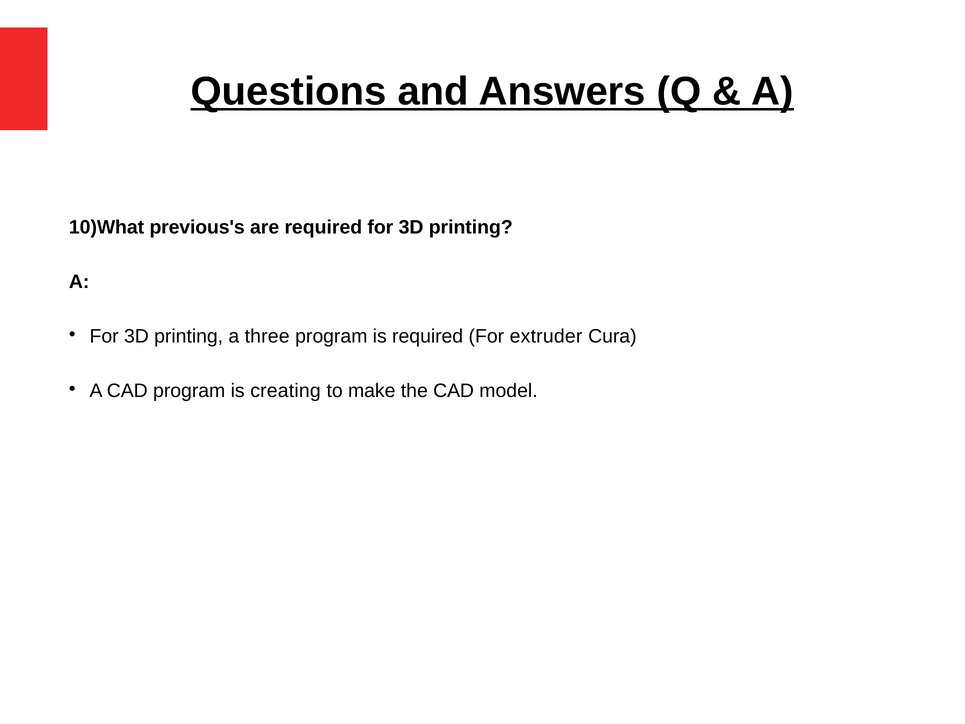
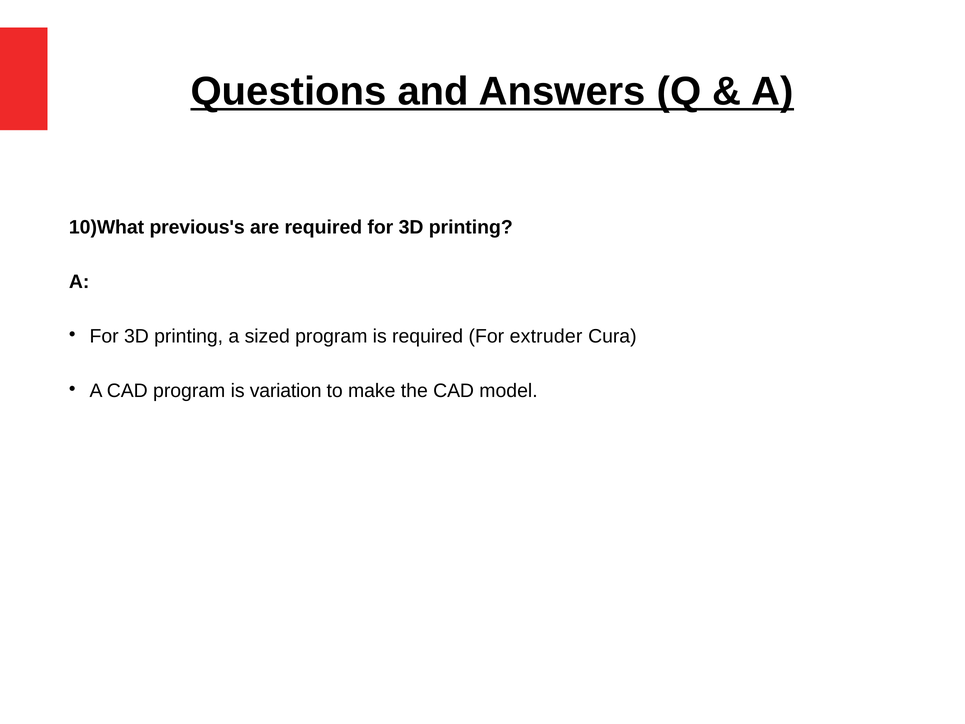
three: three -> sized
creating: creating -> variation
